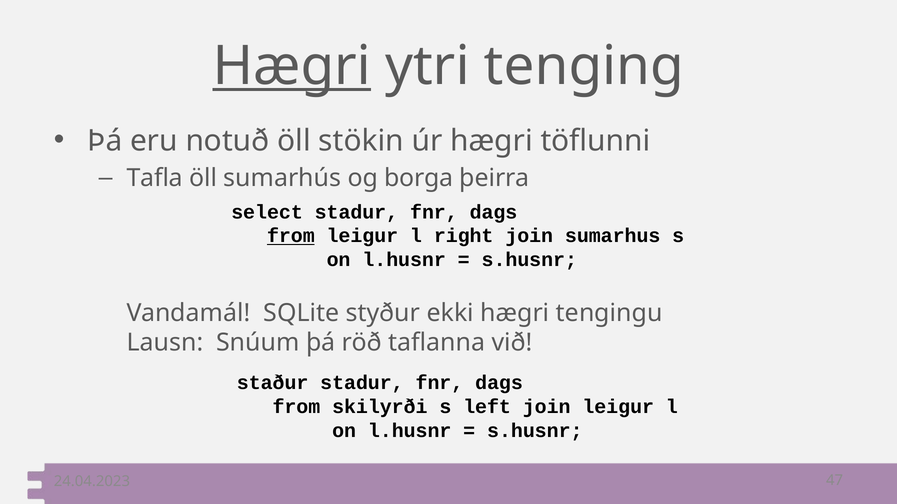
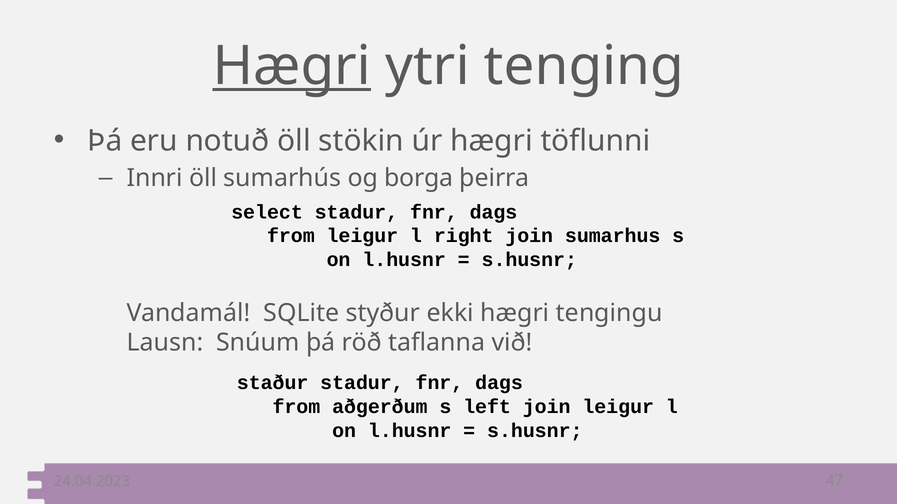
Tafla: Tafla -> Innri
from at (291, 236) underline: present -> none
skilyrði: skilyrði -> aðgerðum
